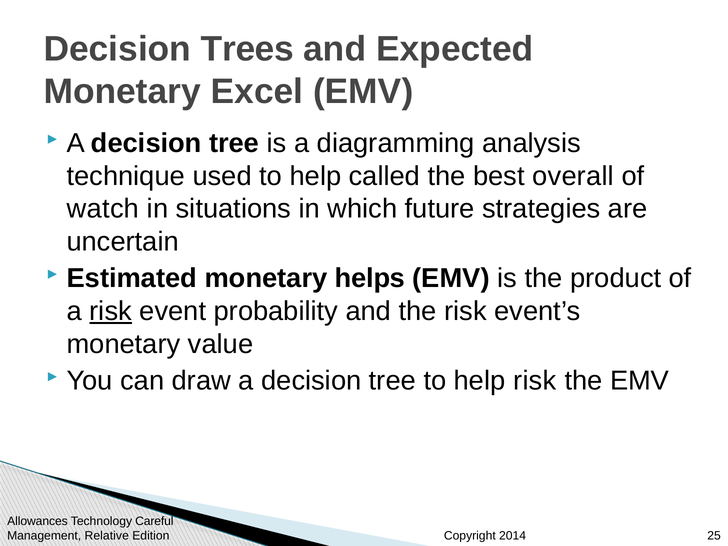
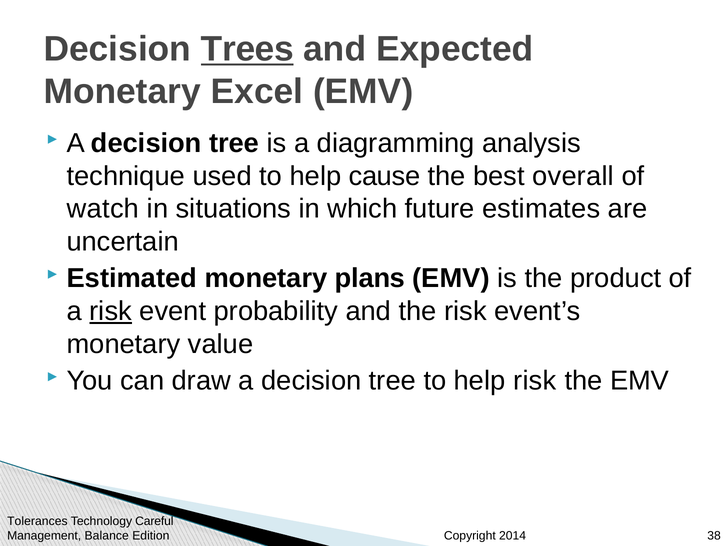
Trees underline: none -> present
called: called -> cause
strategies: strategies -> estimates
helps: helps -> plans
Allowances: Allowances -> Tolerances
Relative: Relative -> Balance
25: 25 -> 38
